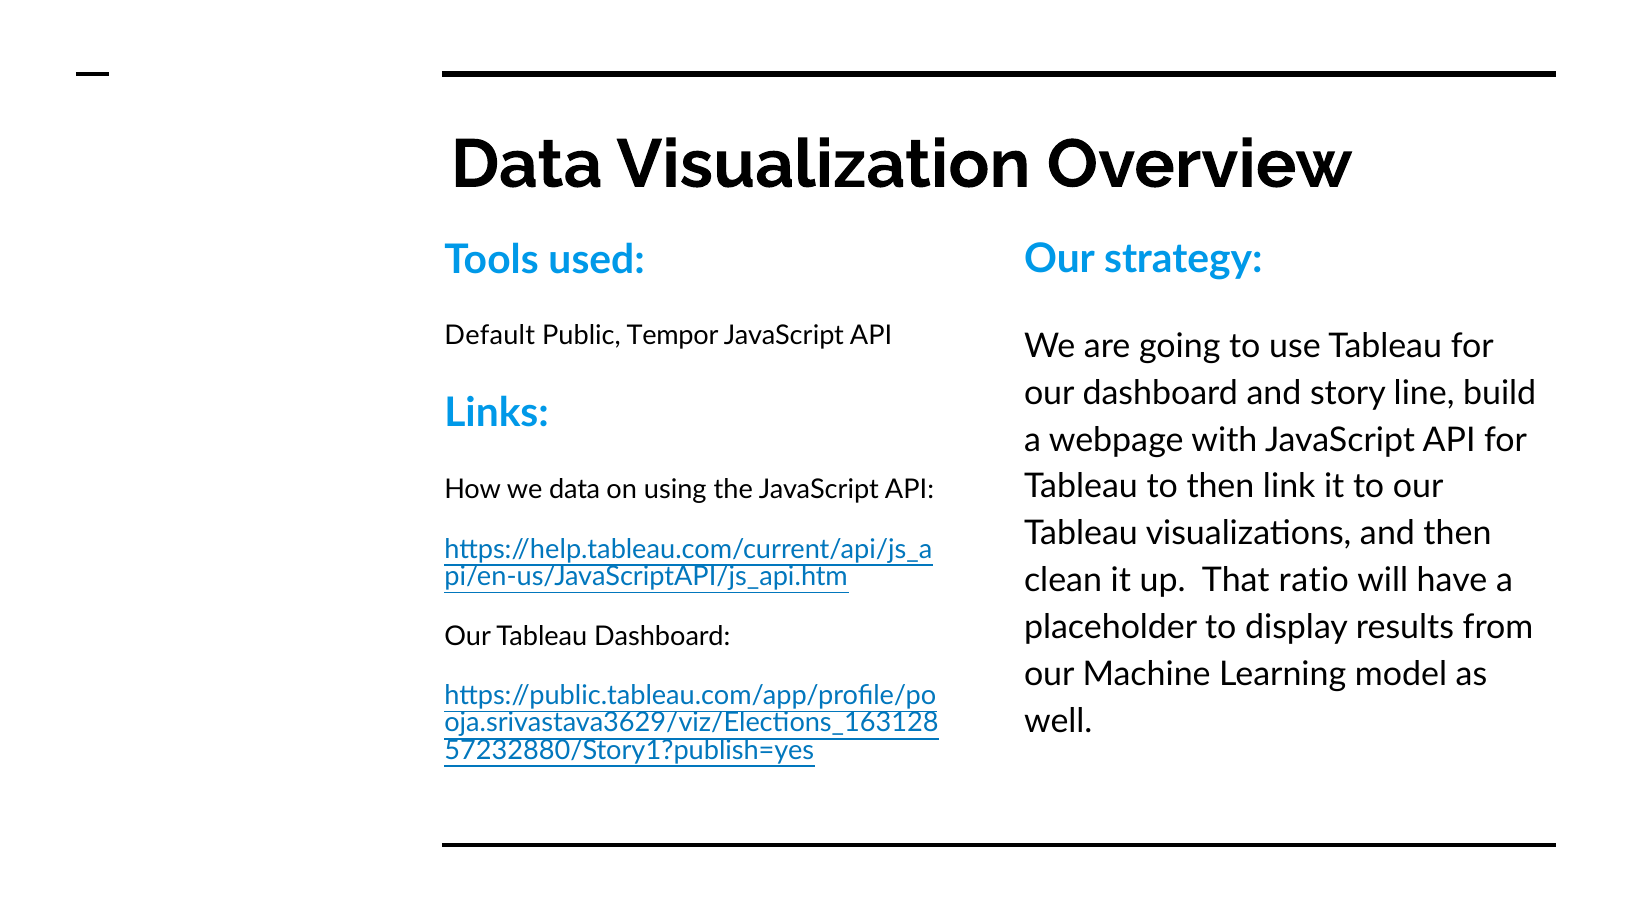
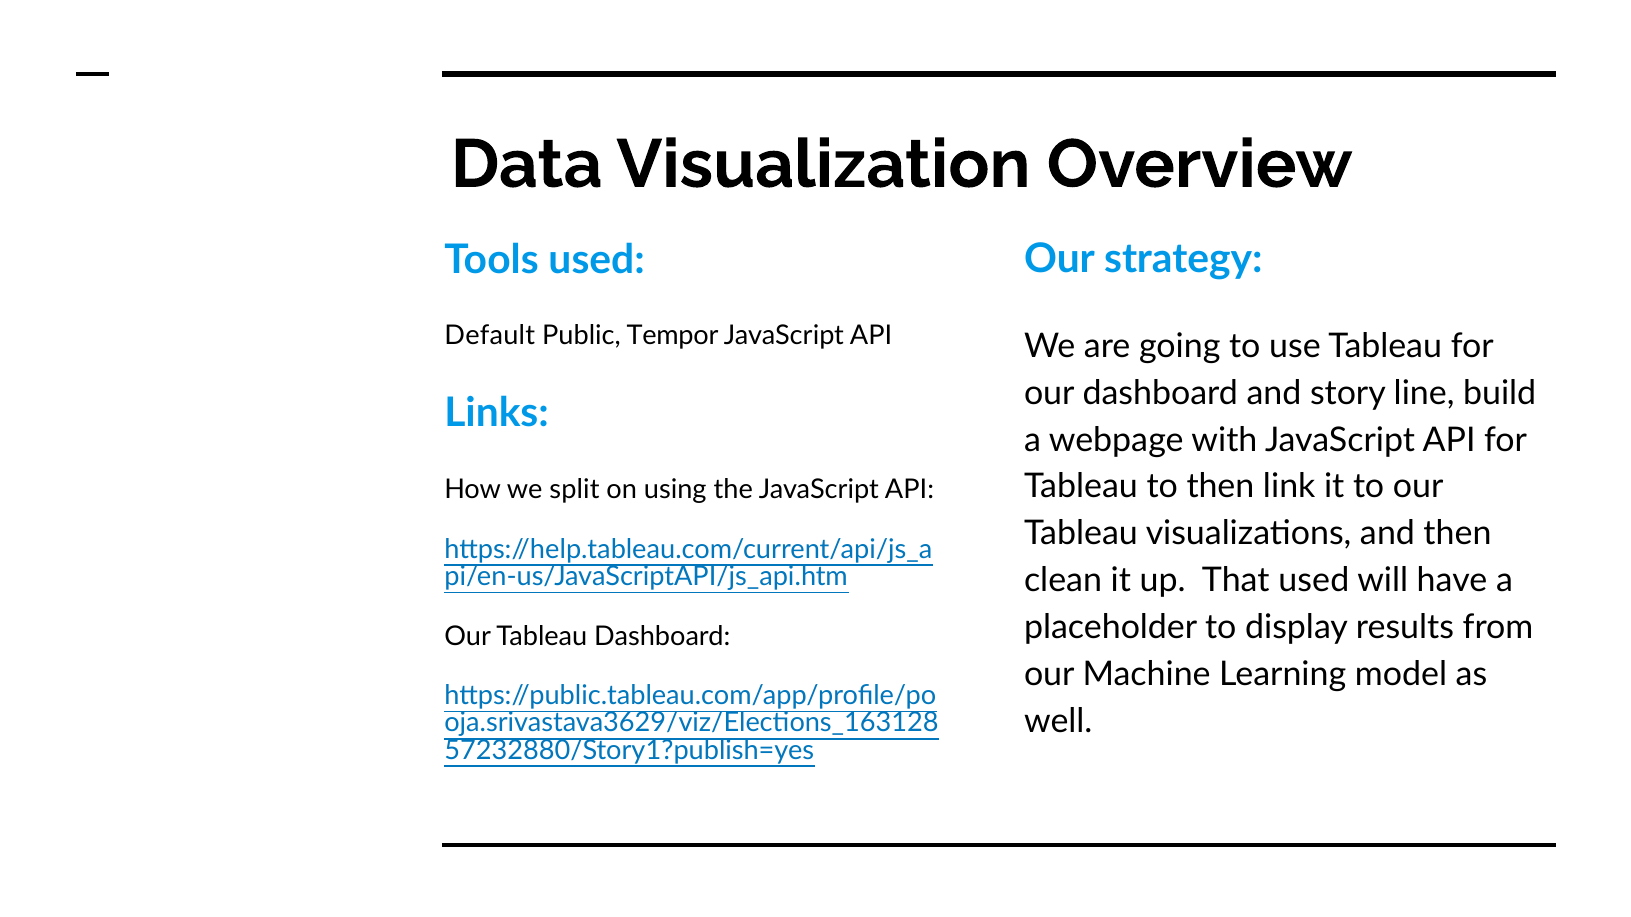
we data: data -> split
That ratio: ratio -> used
